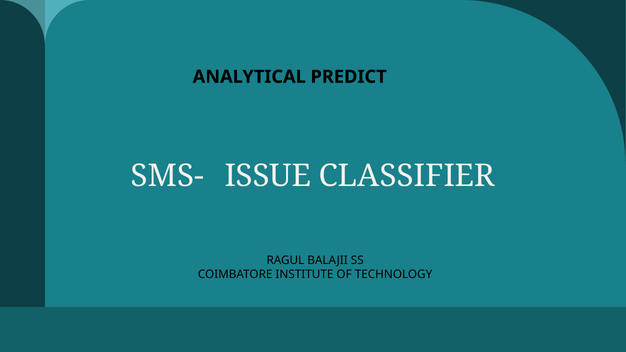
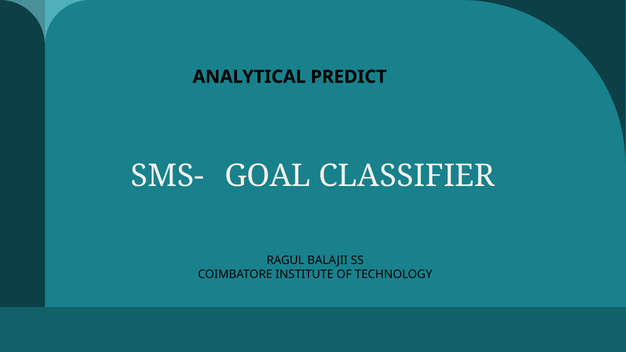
ISSUE: ISSUE -> GOAL
